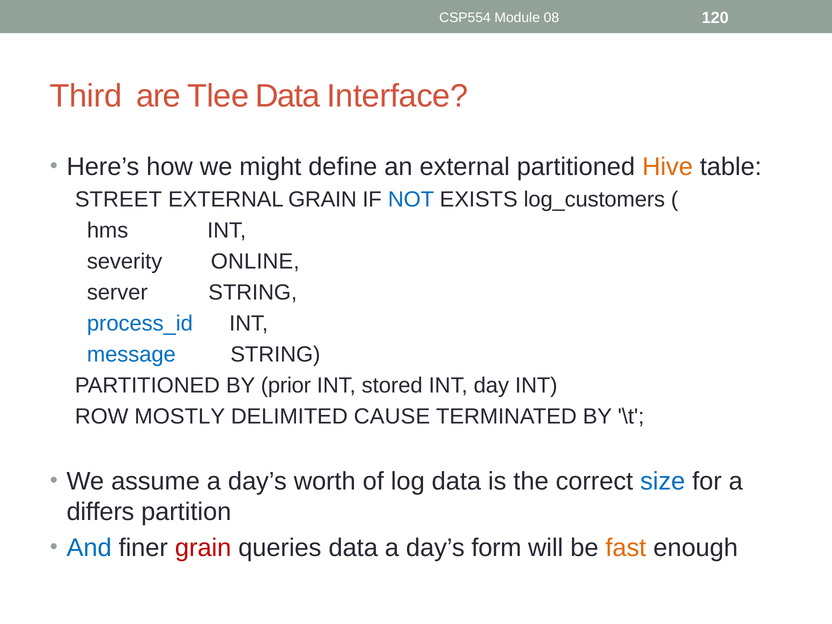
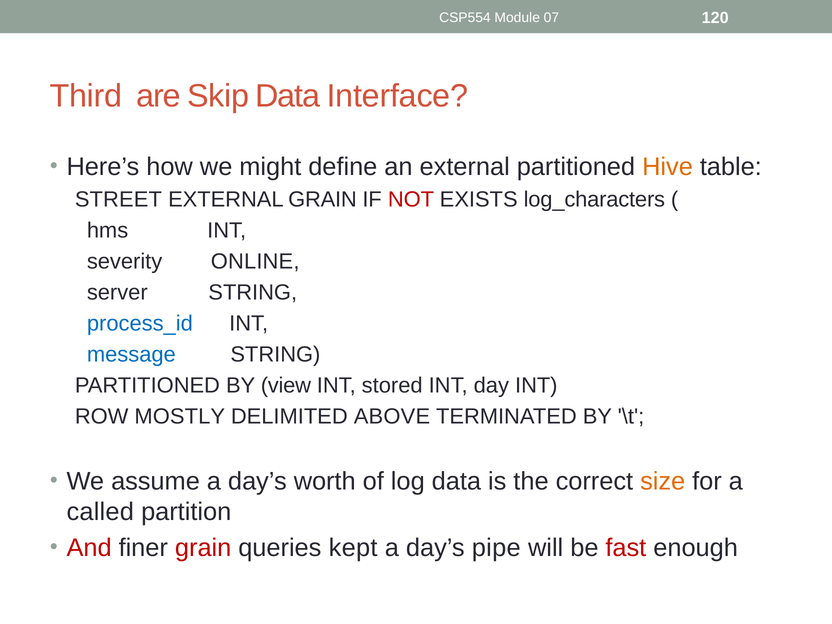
08: 08 -> 07
Tlee: Tlee -> Skip
NOT colour: blue -> red
log_customers: log_customers -> log_characters
prior: prior -> view
CAUSE: CAUSE -> ABOVE
size colour: blue -> orange
differs: differs -> called
And colour: blue -> red
queries data: data -> kept
form: form -> pipe
fast colour: orange -> red
